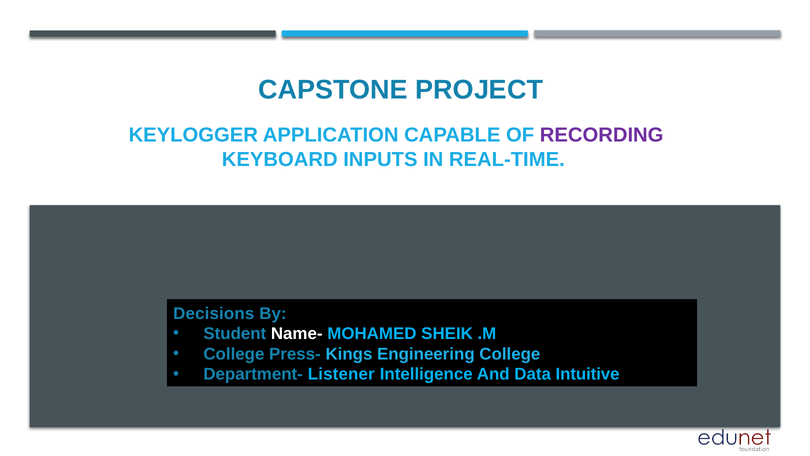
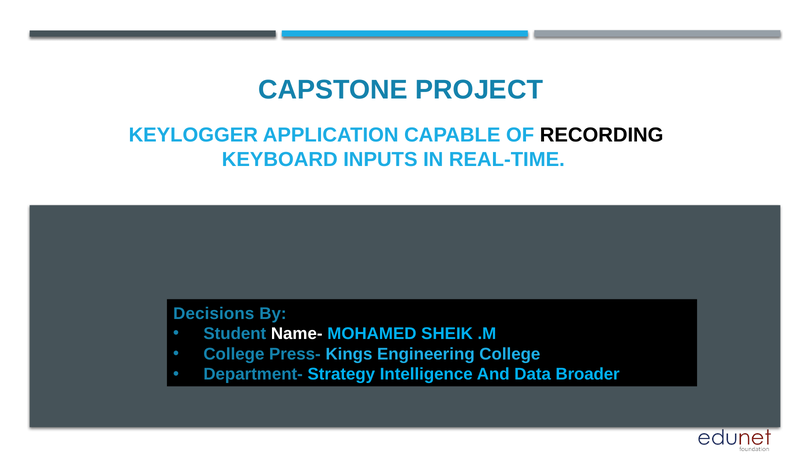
RECORDING colour: purple -> black
Listener: Listener -> Strategy
Intuitive: Intuitive -> Broader
